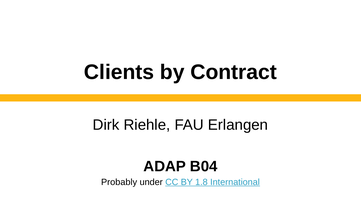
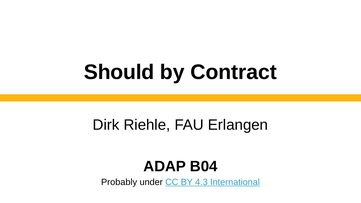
Clients: Clients -> Should
1.8: 1.8 -> 4.3
